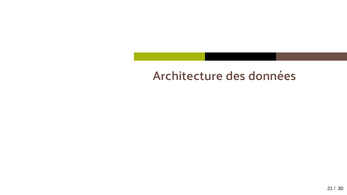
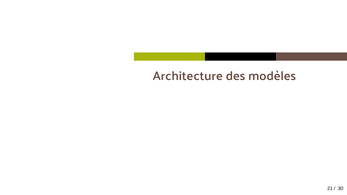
données: données -> modèles
